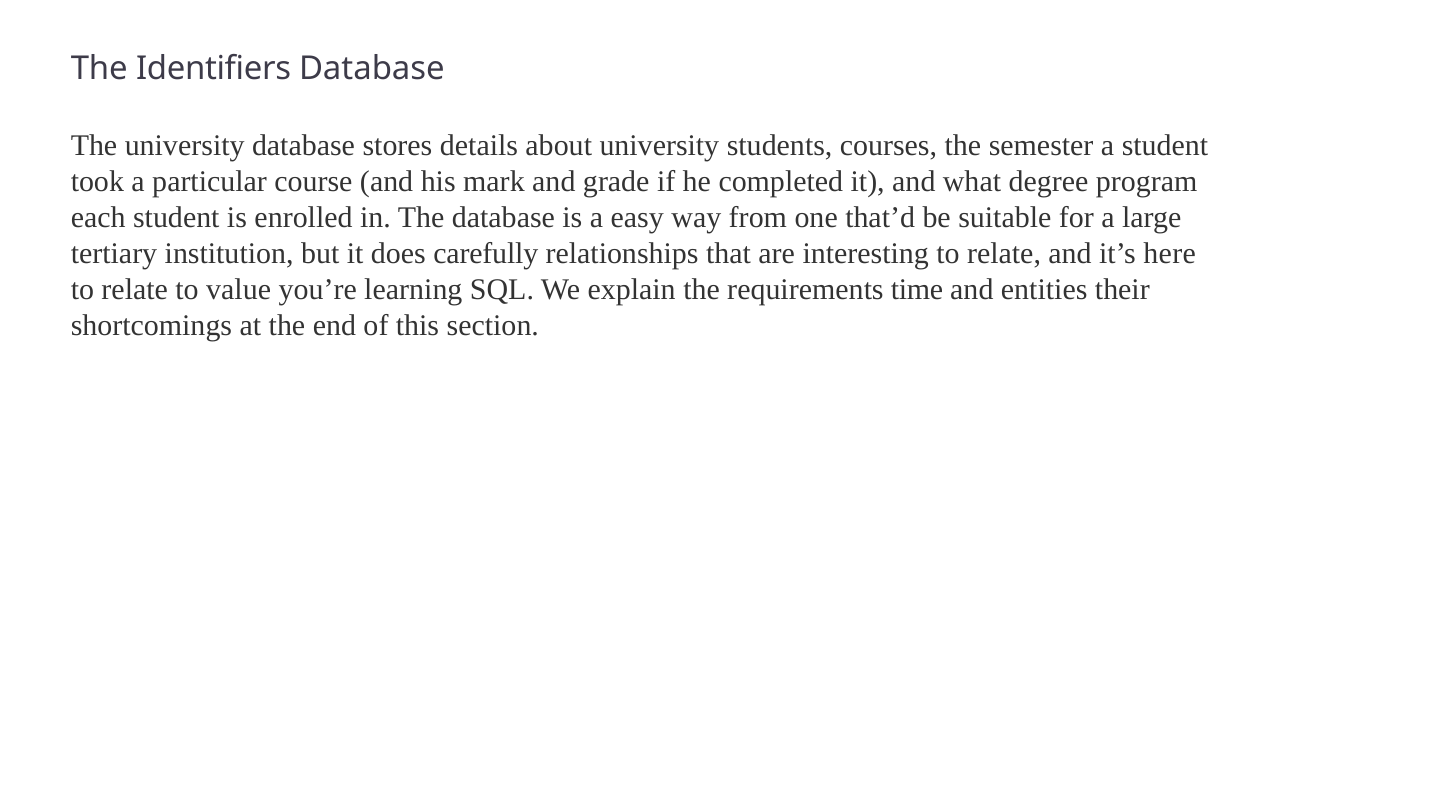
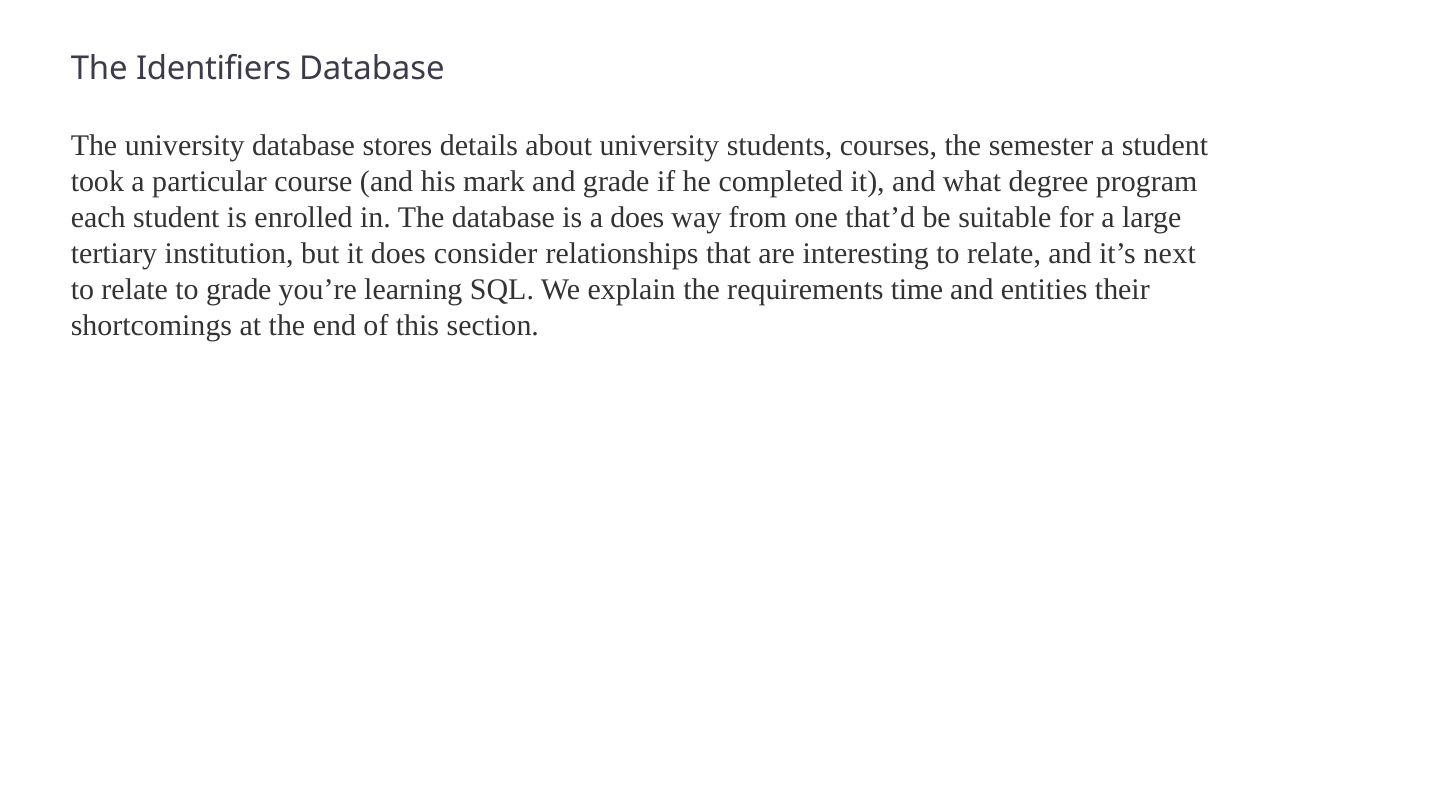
a easy: easy -> does
carefully: carefully -> consider
here: here -> next
to value: value -> grade
